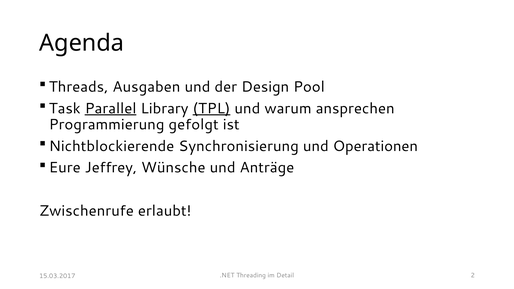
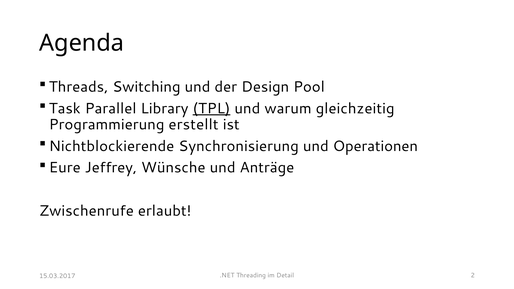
Ausgaben: Ausgaben -> Switching
Parallel underline: present -> none
ansprechen: ansprechen -> gleichzeitig
gefolgt: gefolgt -> erstellt
